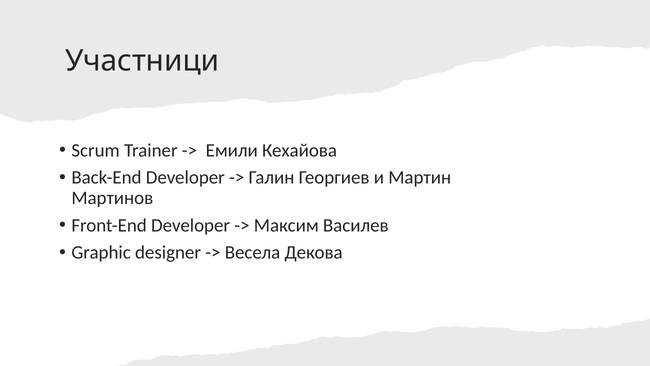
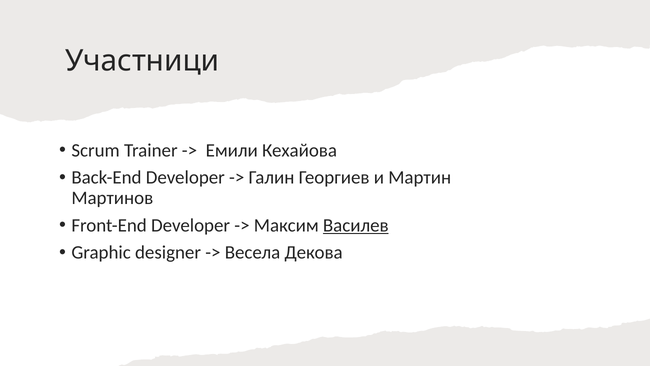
Василев underline: none -> present
